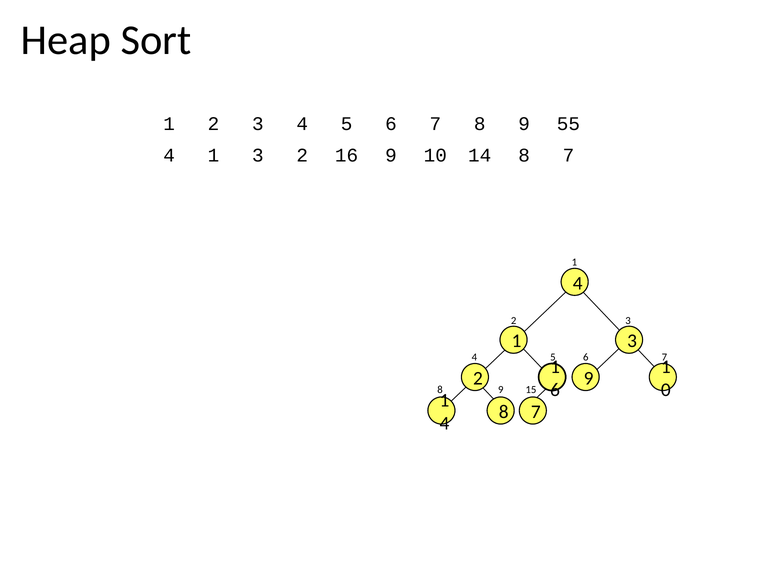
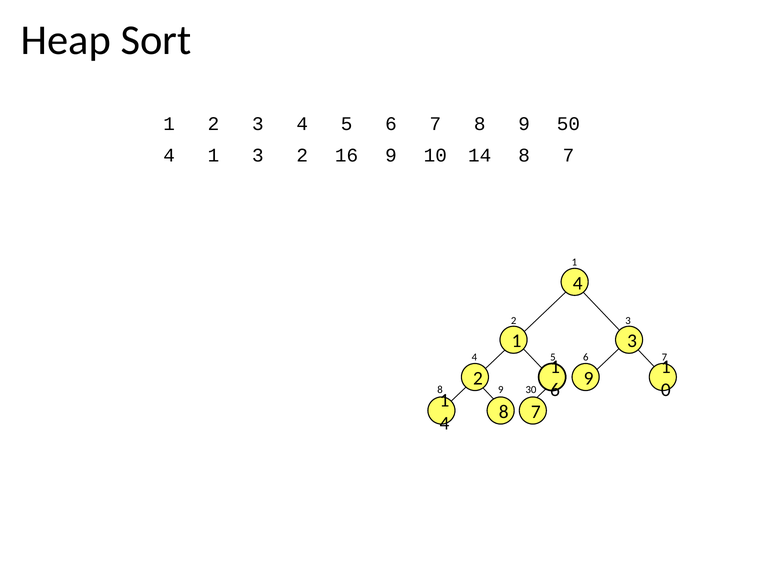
55: 55 -> 50
15: 15 -> 30
